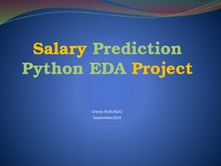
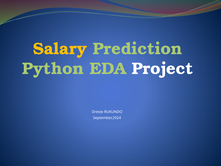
Project colour: yellow -> white
